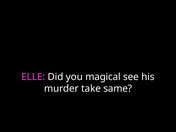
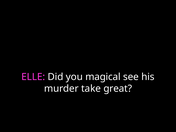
same: same -> great
